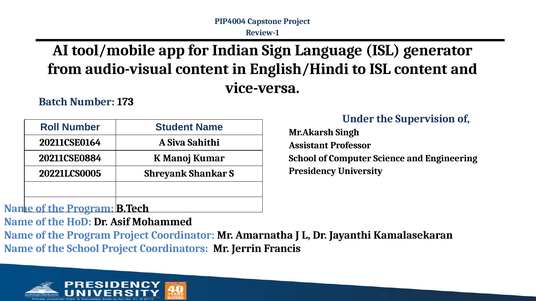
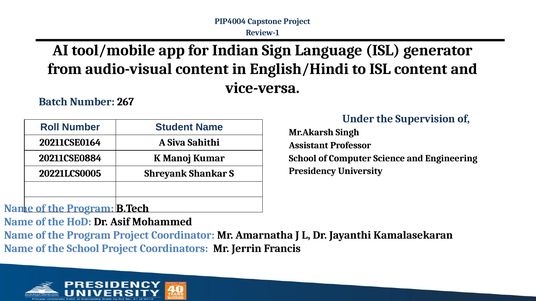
173: 173 -> 267
